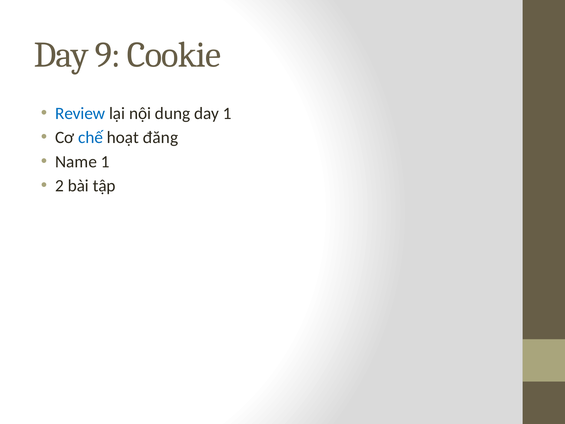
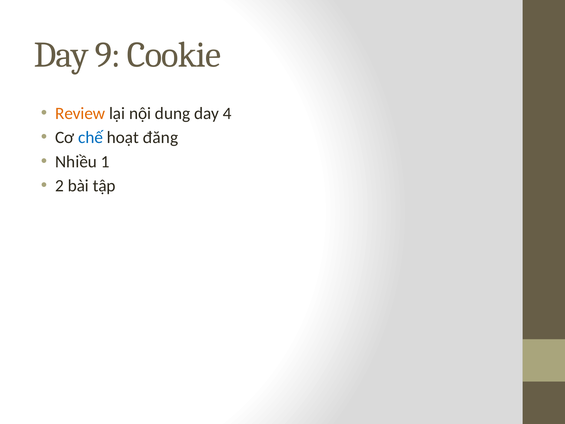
Review colour: blue -> orange
day 1: 1 -> 4
Name: Name -> Nhiều
